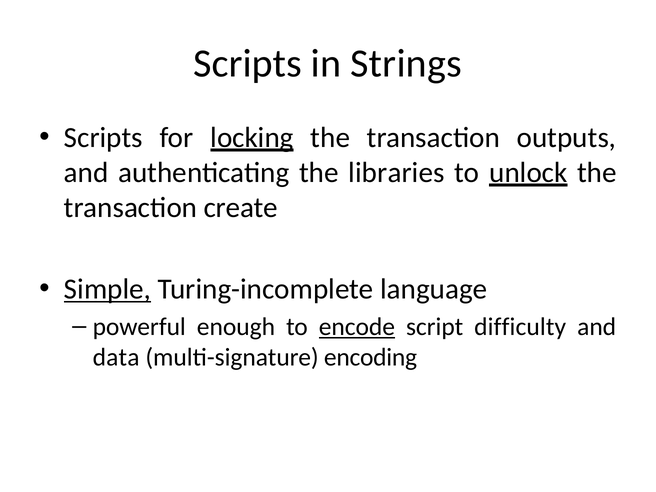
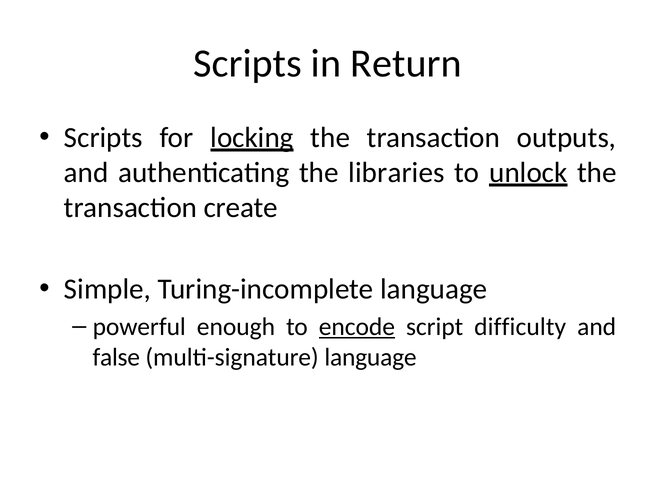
Strings: Strings -> Return
Simple underline: present -> none
data: data -> false
multi-signature encoding: encoding -> language
